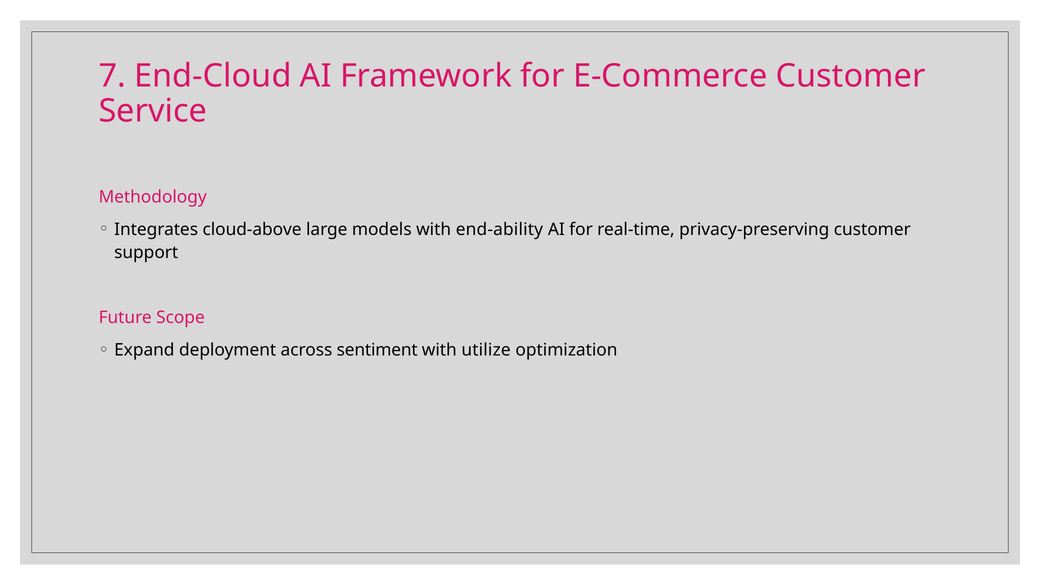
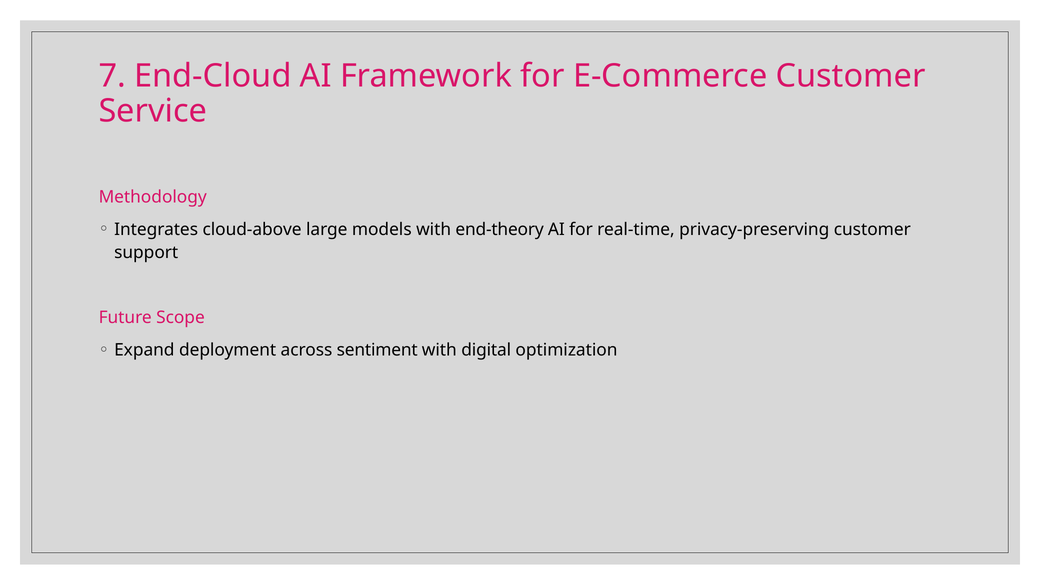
end-ability: end-ability -> end-theory
utilize: utilize -> digital
